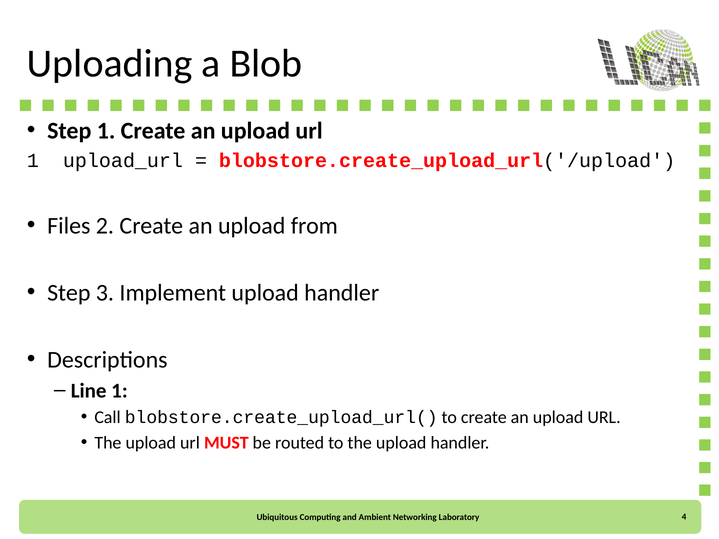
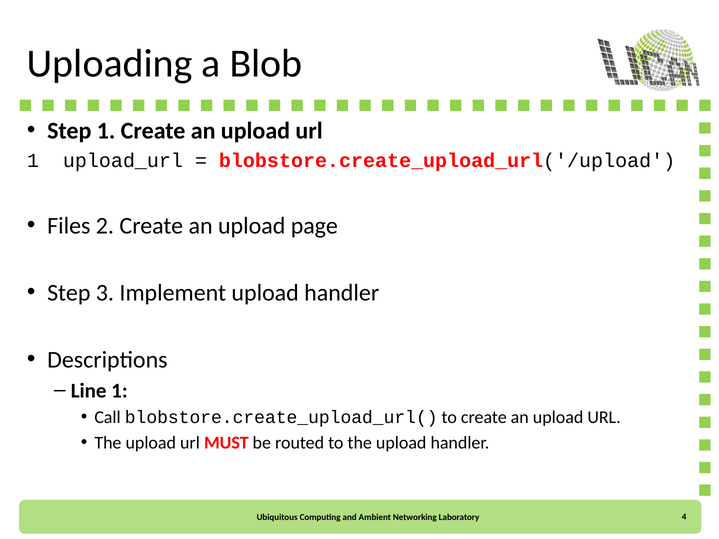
from: from -> page
